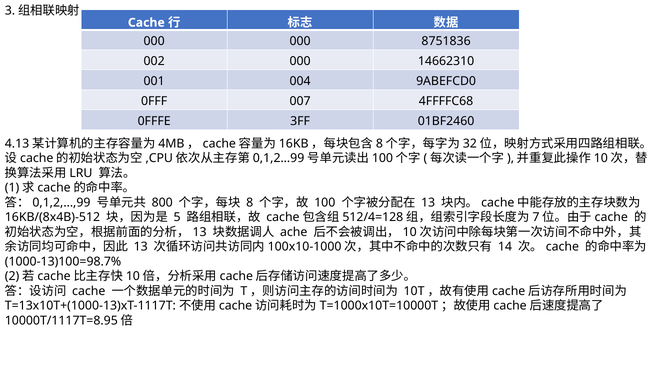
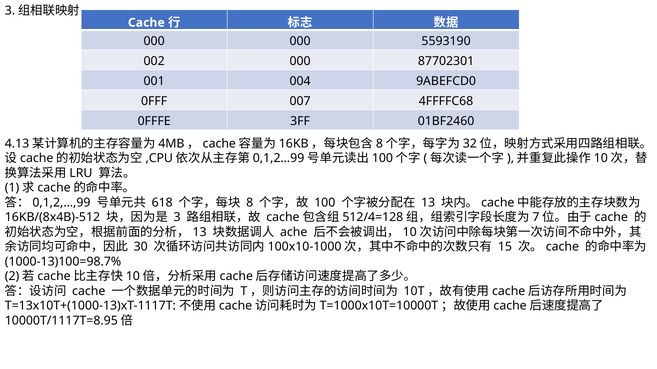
8751836: 8751836 -> 5593190
14662310: 14662310 -> 87702301
800: 800 -> 618
5: 5 -> 3
13 at (141, 247): 13 -> 30
14: 14 -> 15
